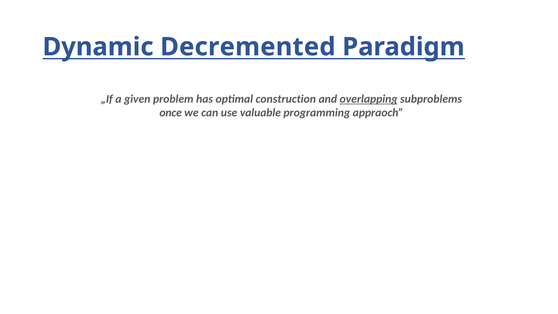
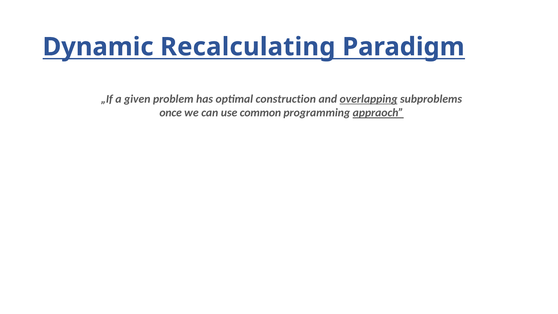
Decremented: Decremented -> Recalculating
valuable: valuable -> common
appraoch underline: none -> present
